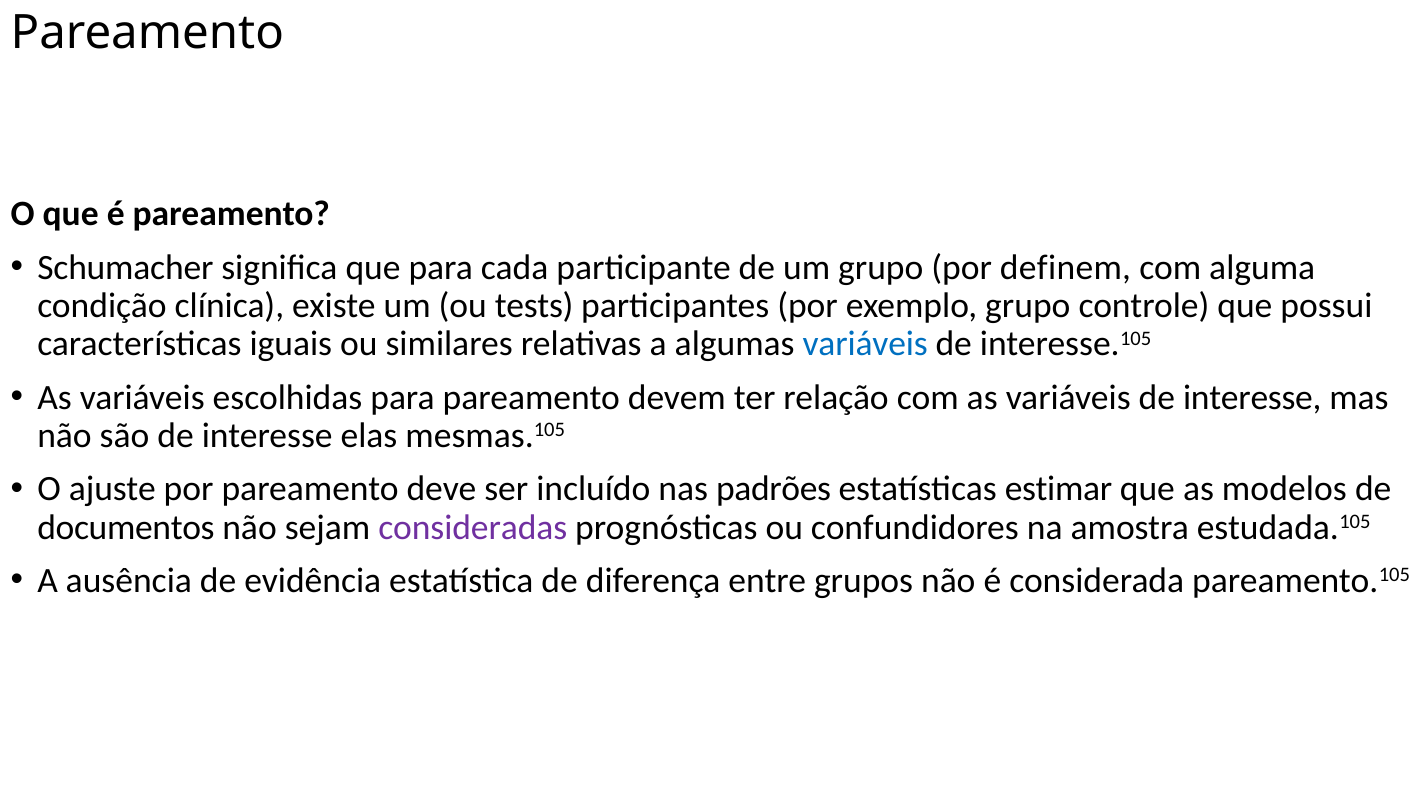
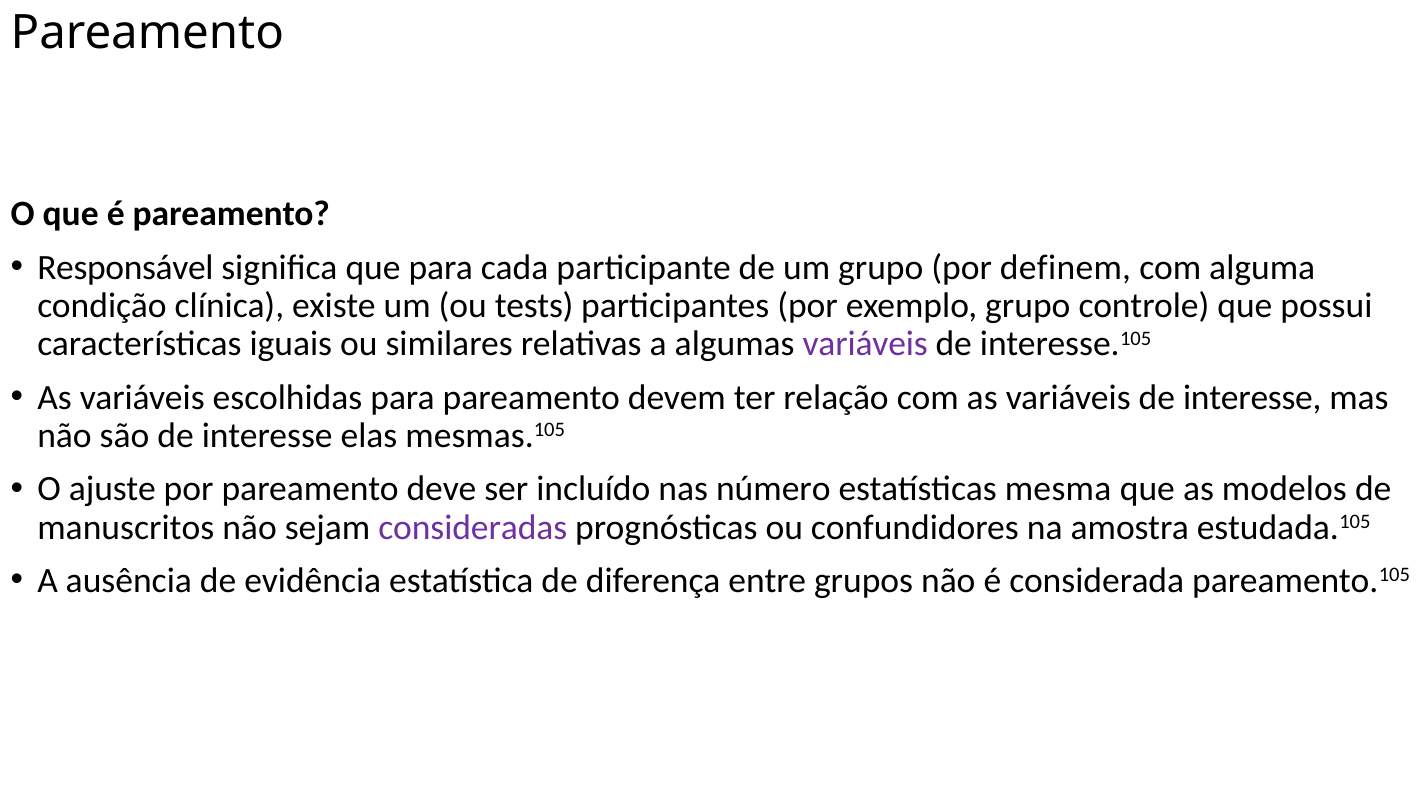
Schumacher: Schumacher -> Responsável
variáveis at (865, 344) colour: blue -> purple
padrões: padrões -> número
estimar: estimar -> mesma
documentos: documentos -> manuscritos
